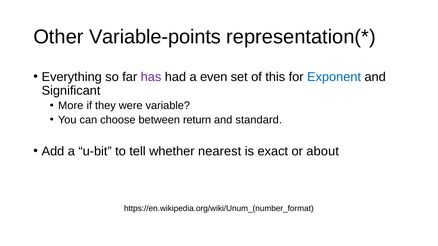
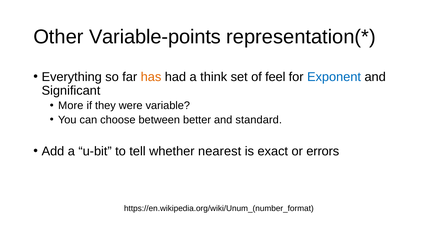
has colour: purple -> orange
even: even -> think
this: this -> feel
return: return -> better
about: about -> errors
